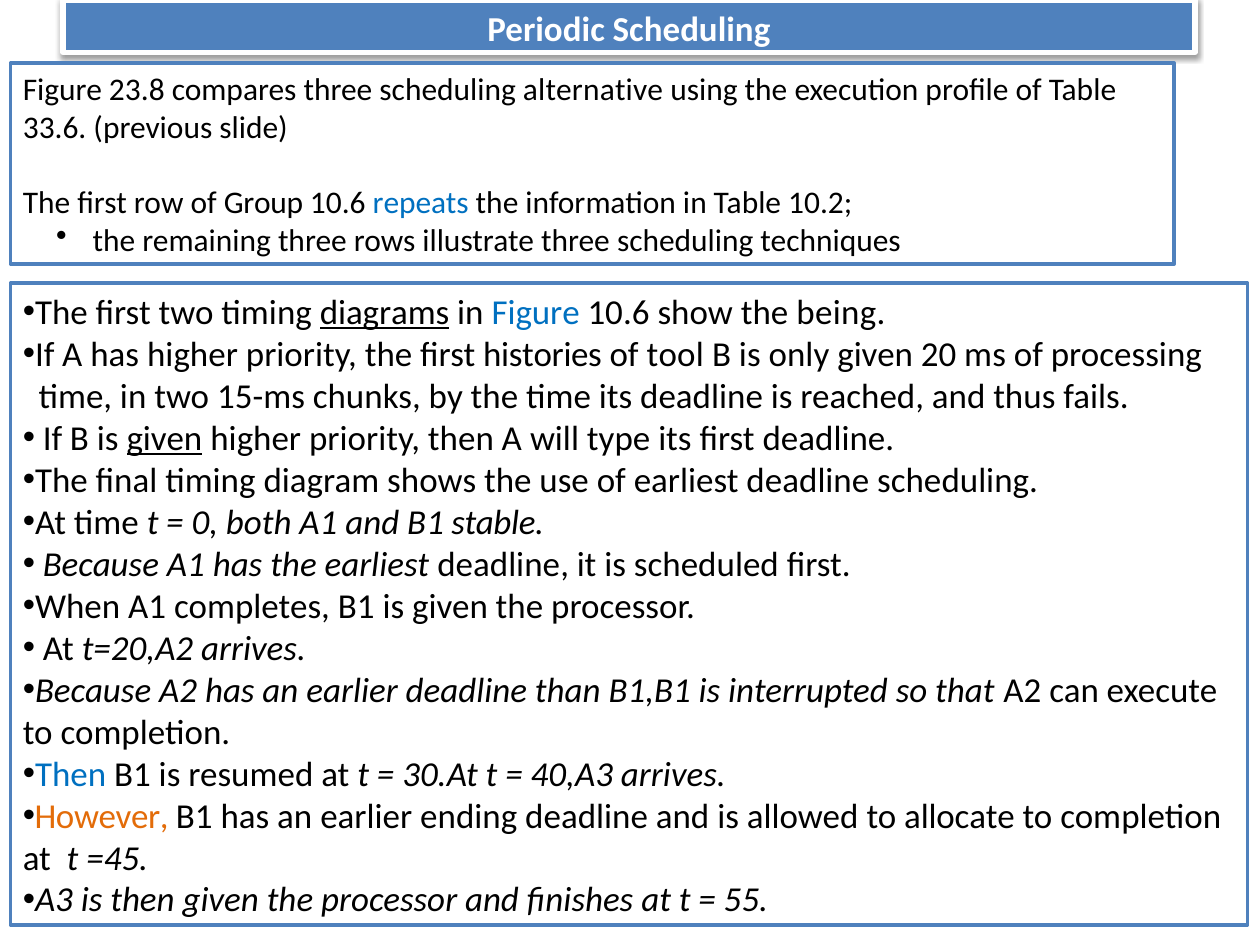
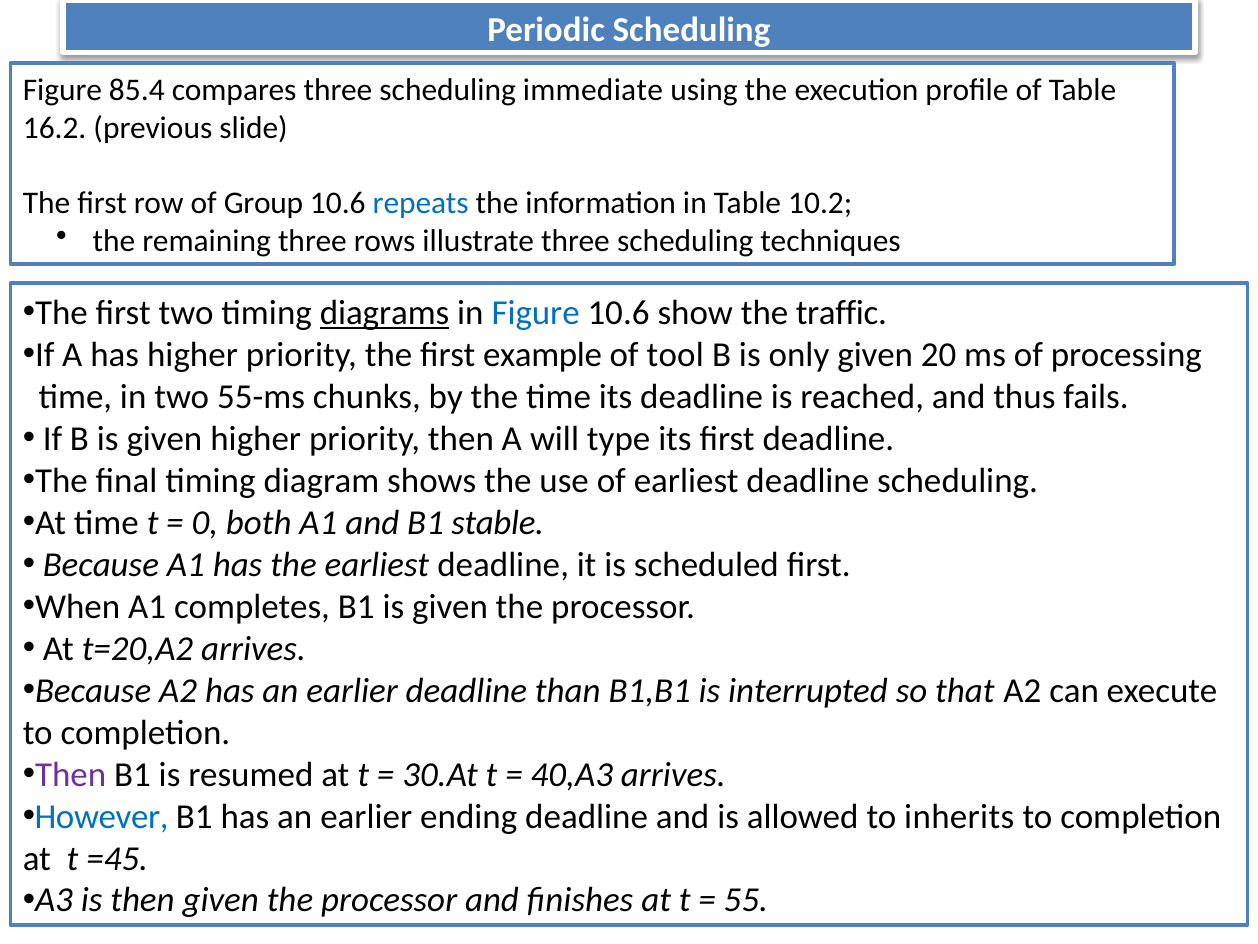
23.8: 23.8 -> 85.4
alternative: alternative -> immediate
33.6: 33.6 -> 16.2
being: being -> traffic
histories: histories -> example
15-ms: 15-ms -> 55-ms
given at (164, 439) underline: present -> none
Then at (71, 774) colour: blue -> purple
However colour: orange -> blue
allocate: allocate -> inherits
